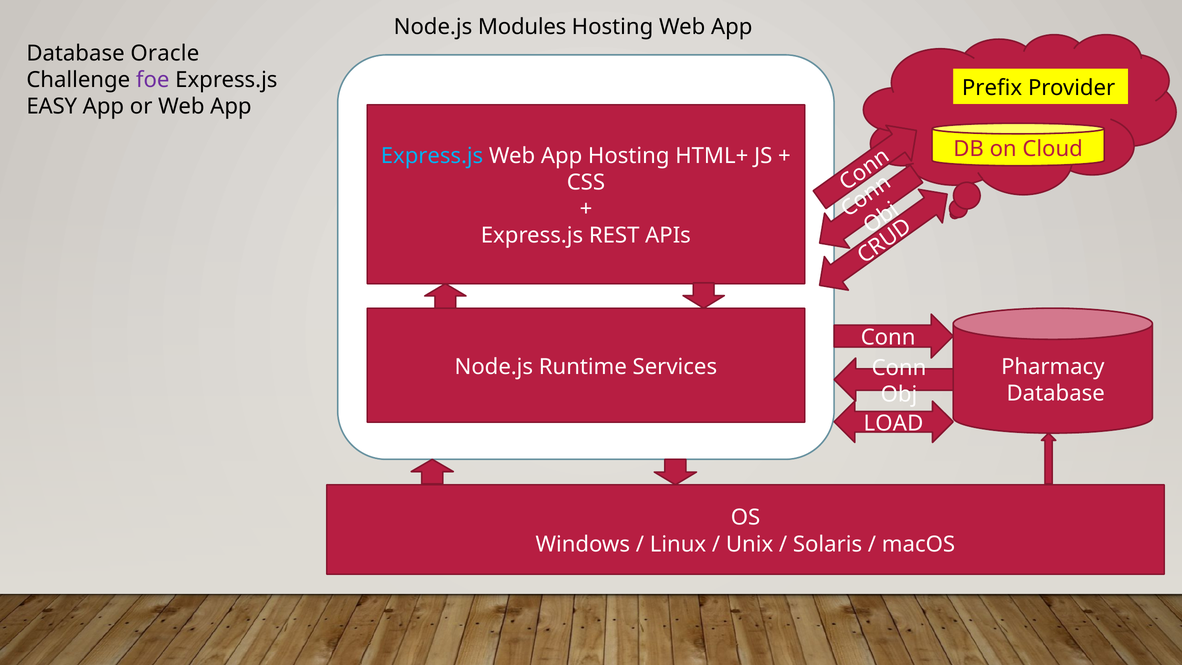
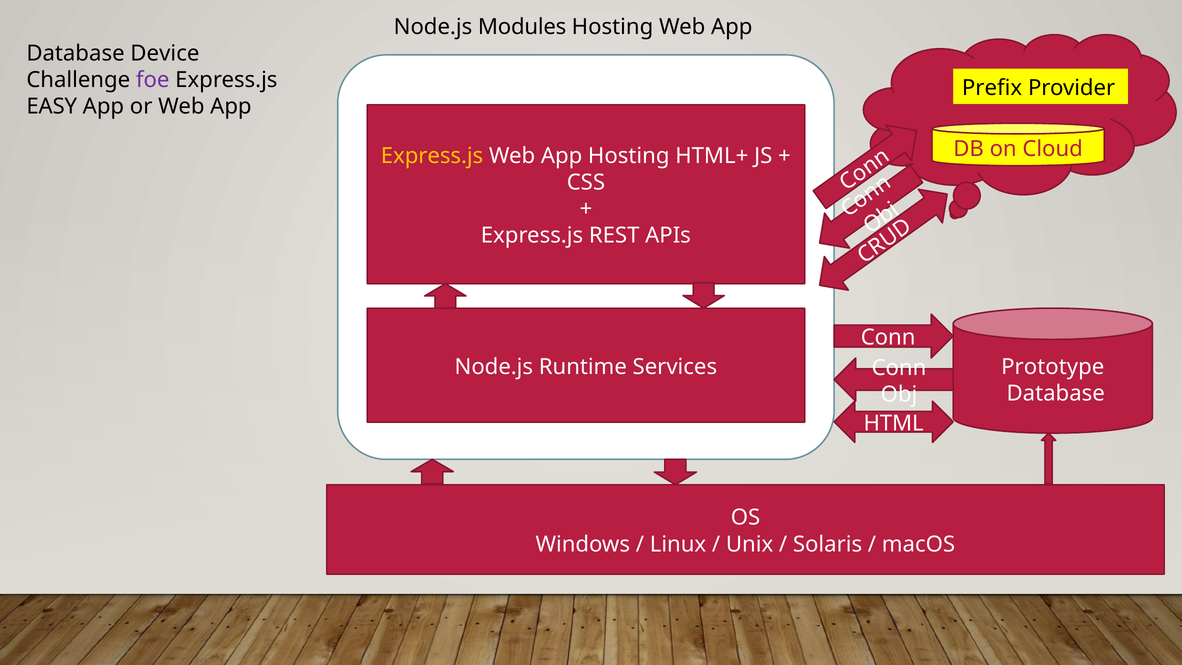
Oracle: Oracle -> Device
Express.js at (432, 156) colour: light blue -> yellow
Pharmacy: Pharmacy -> Prototype
LOAD: LOAD -> HTML
